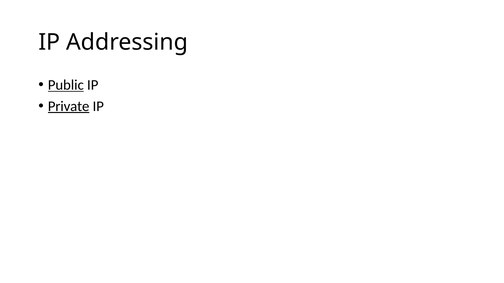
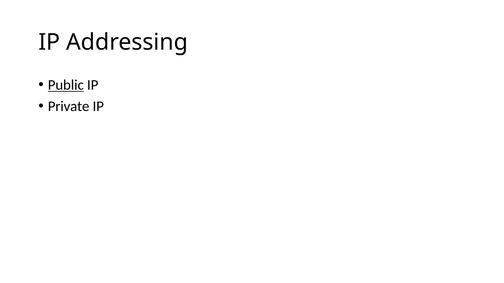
Private underline: present -> none
